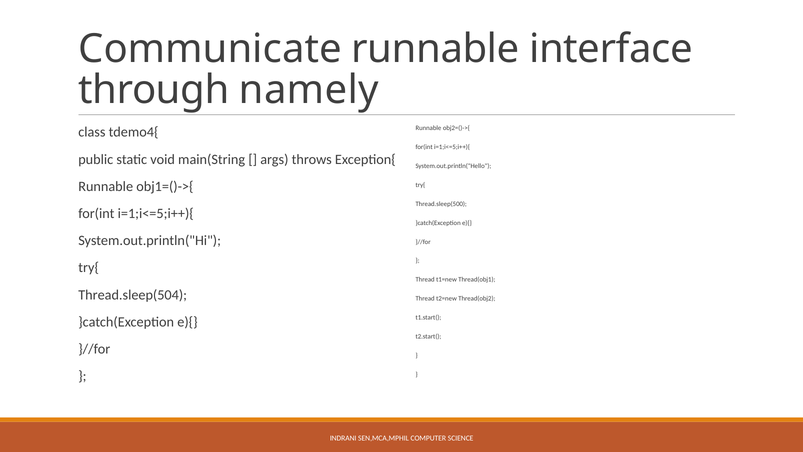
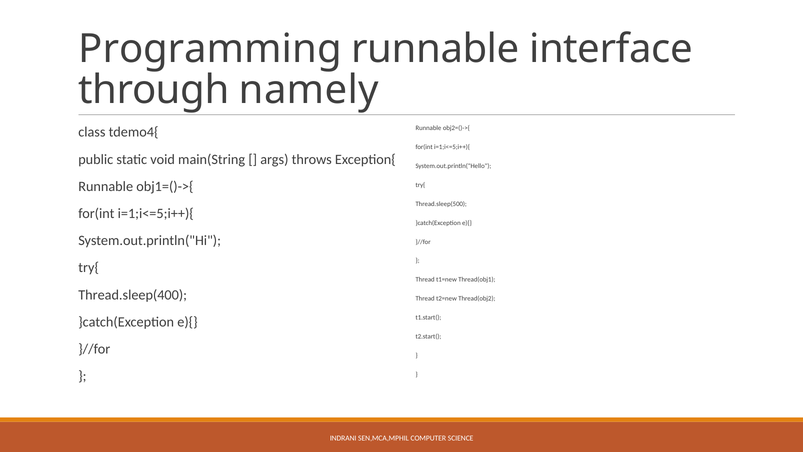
Communicate: Communicate -> Programming
Thread.sleep(504: Thread.sleep(504 -> Thread.sleep(400
